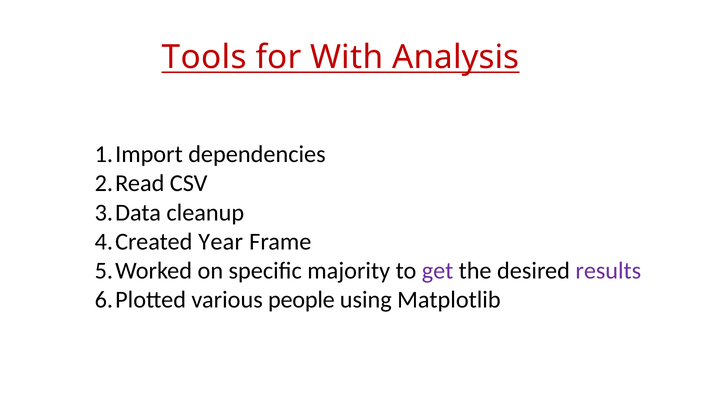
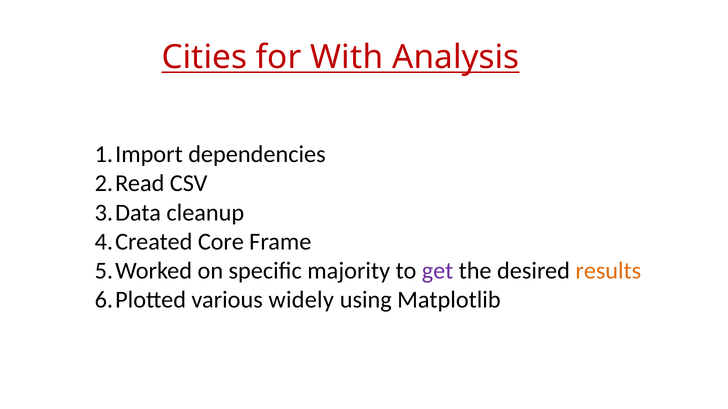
Tools: Tools -> Cities
Year: Year -> Core
results colour: purple -> orange
people: people -> widely
